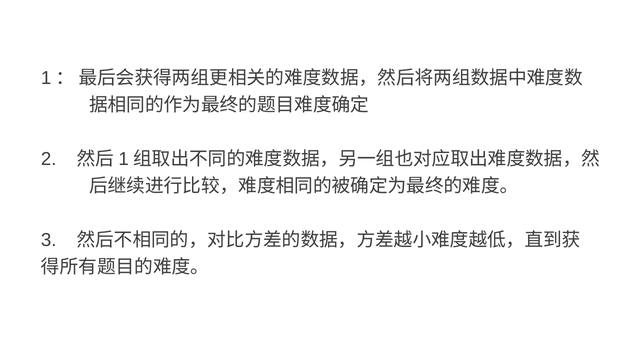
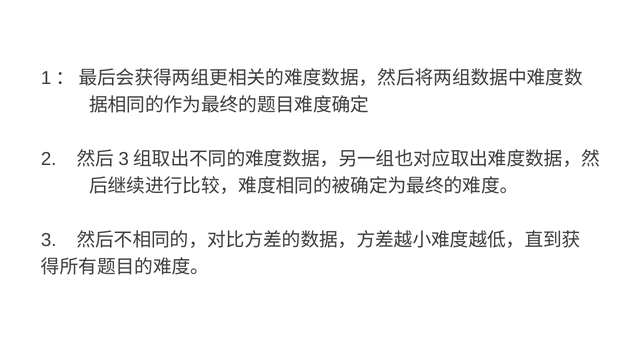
1 at (124, 159): 1 -> 3
